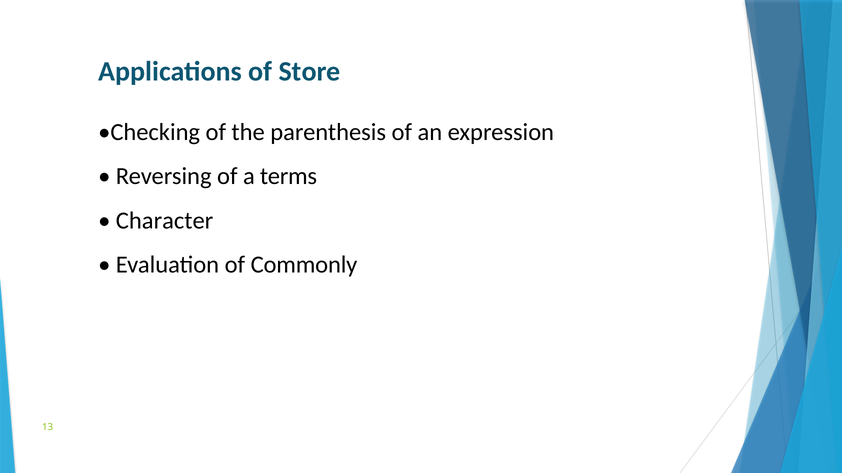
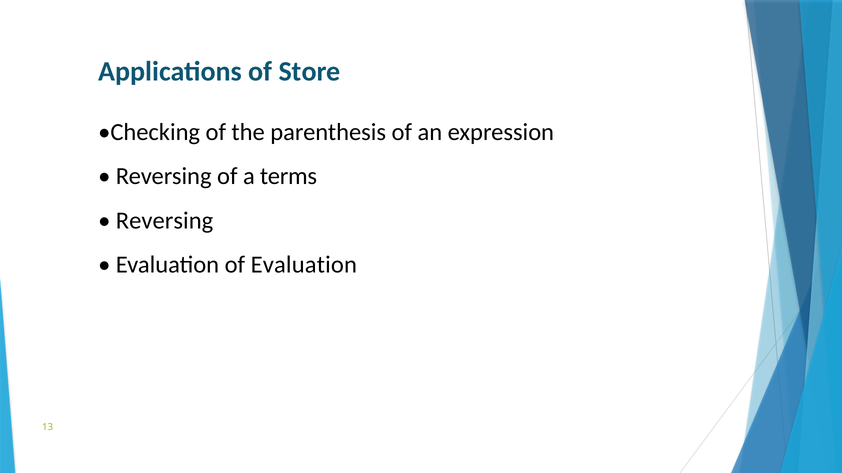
Character at (165, 221): Character -> Reversing
of Commonly: Commonly -> Evaluation
